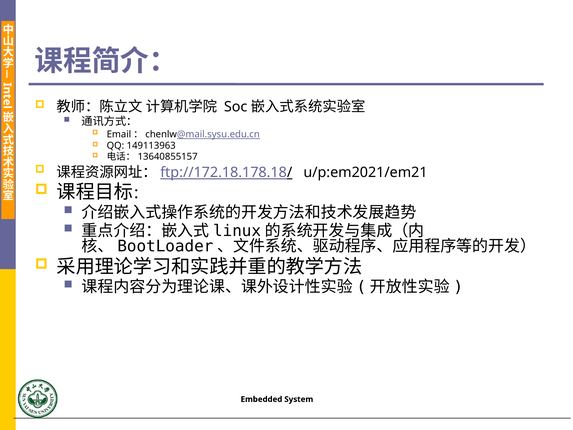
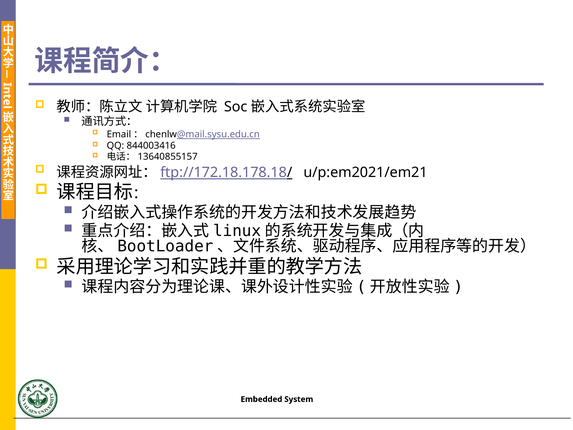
149113963: 149113963 -> 844003416
